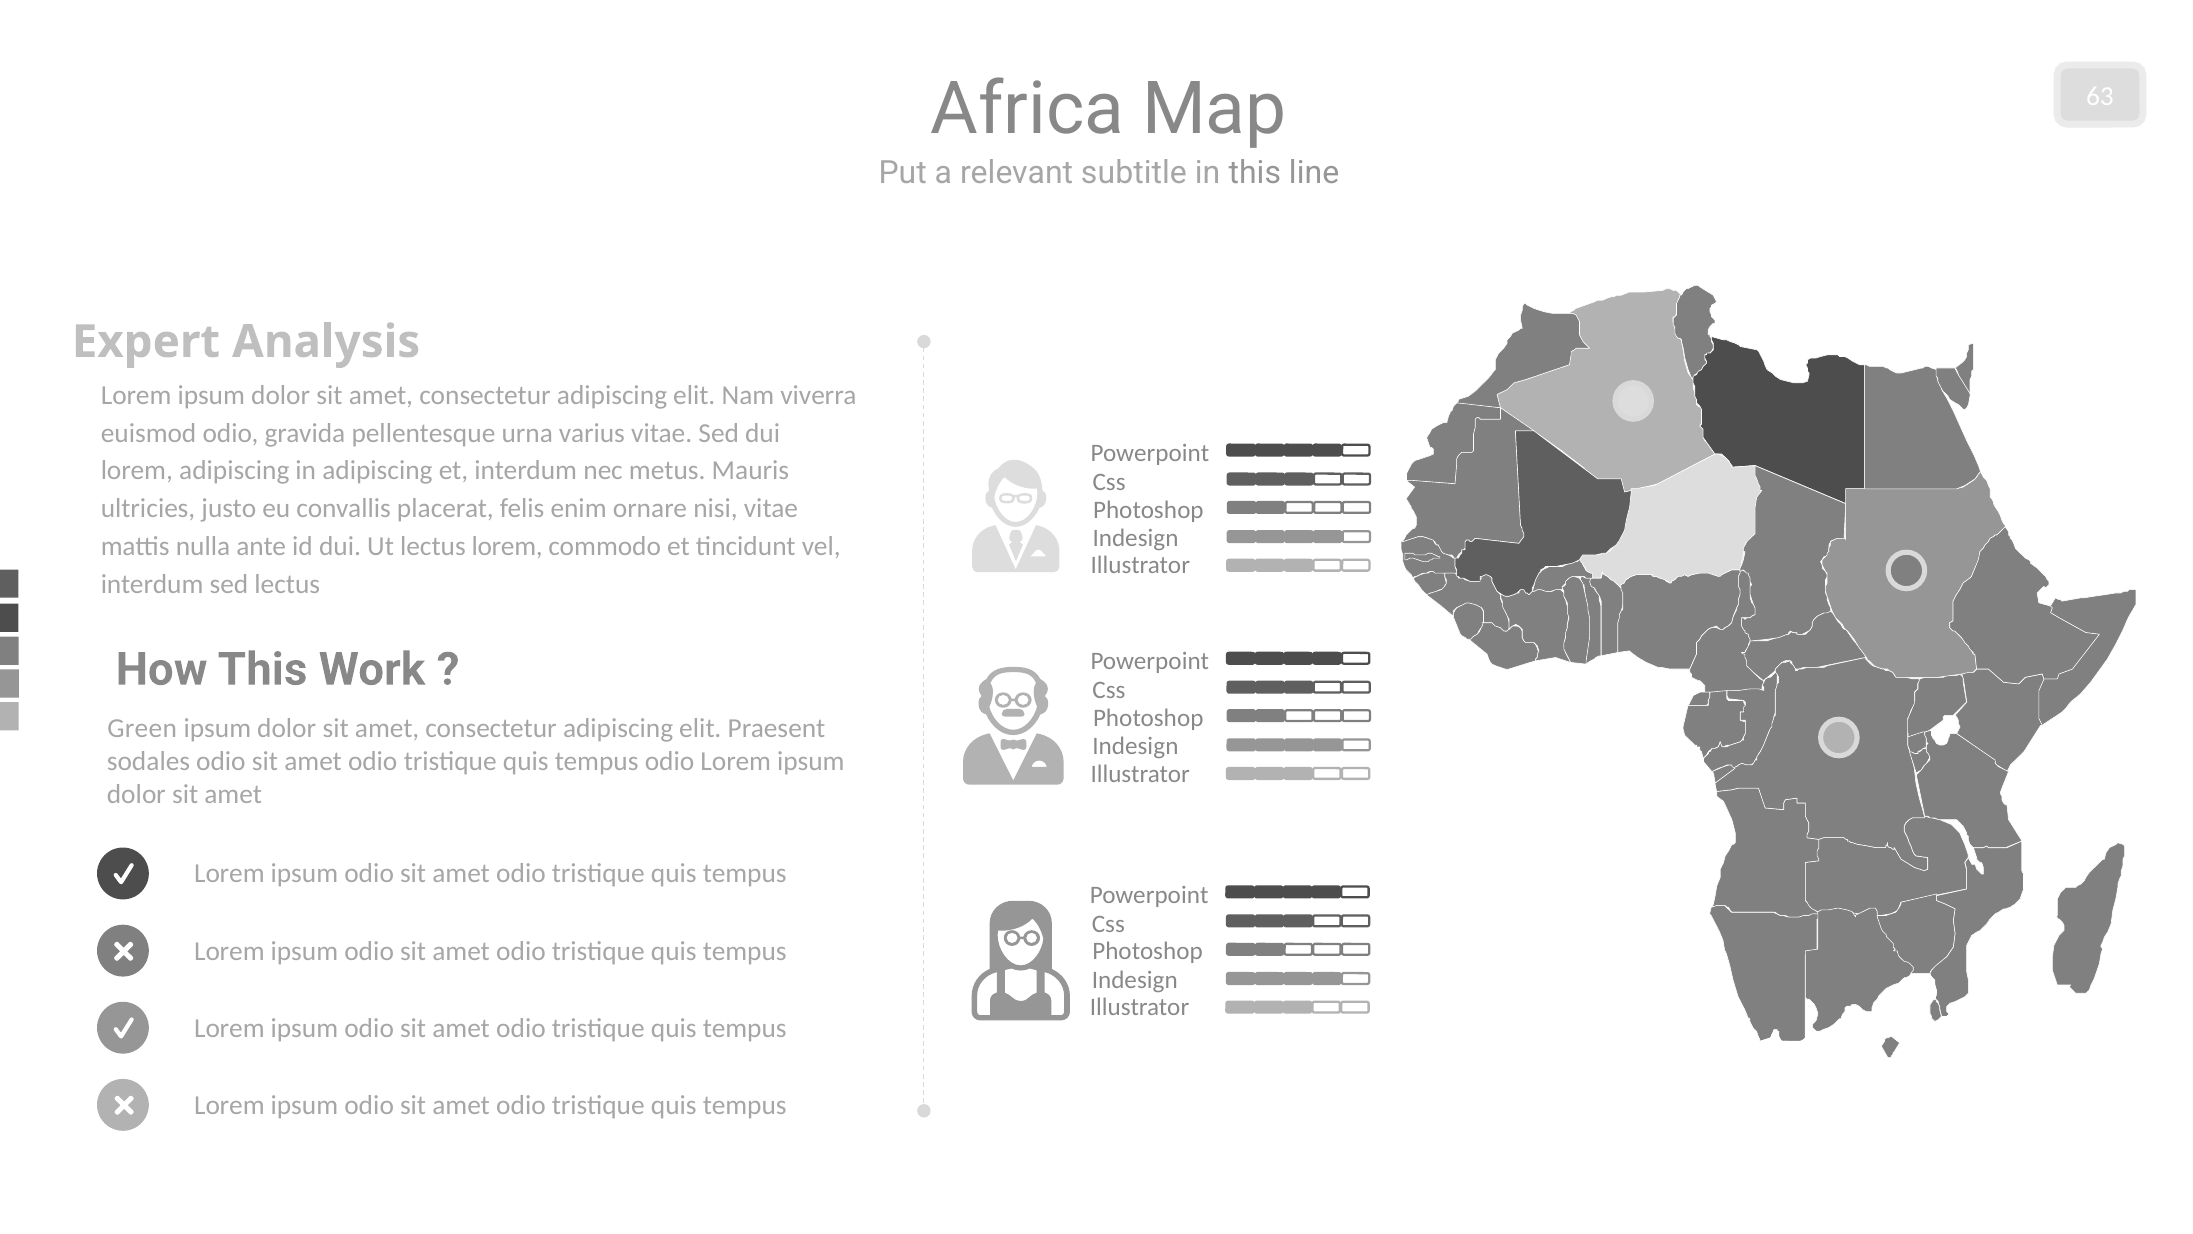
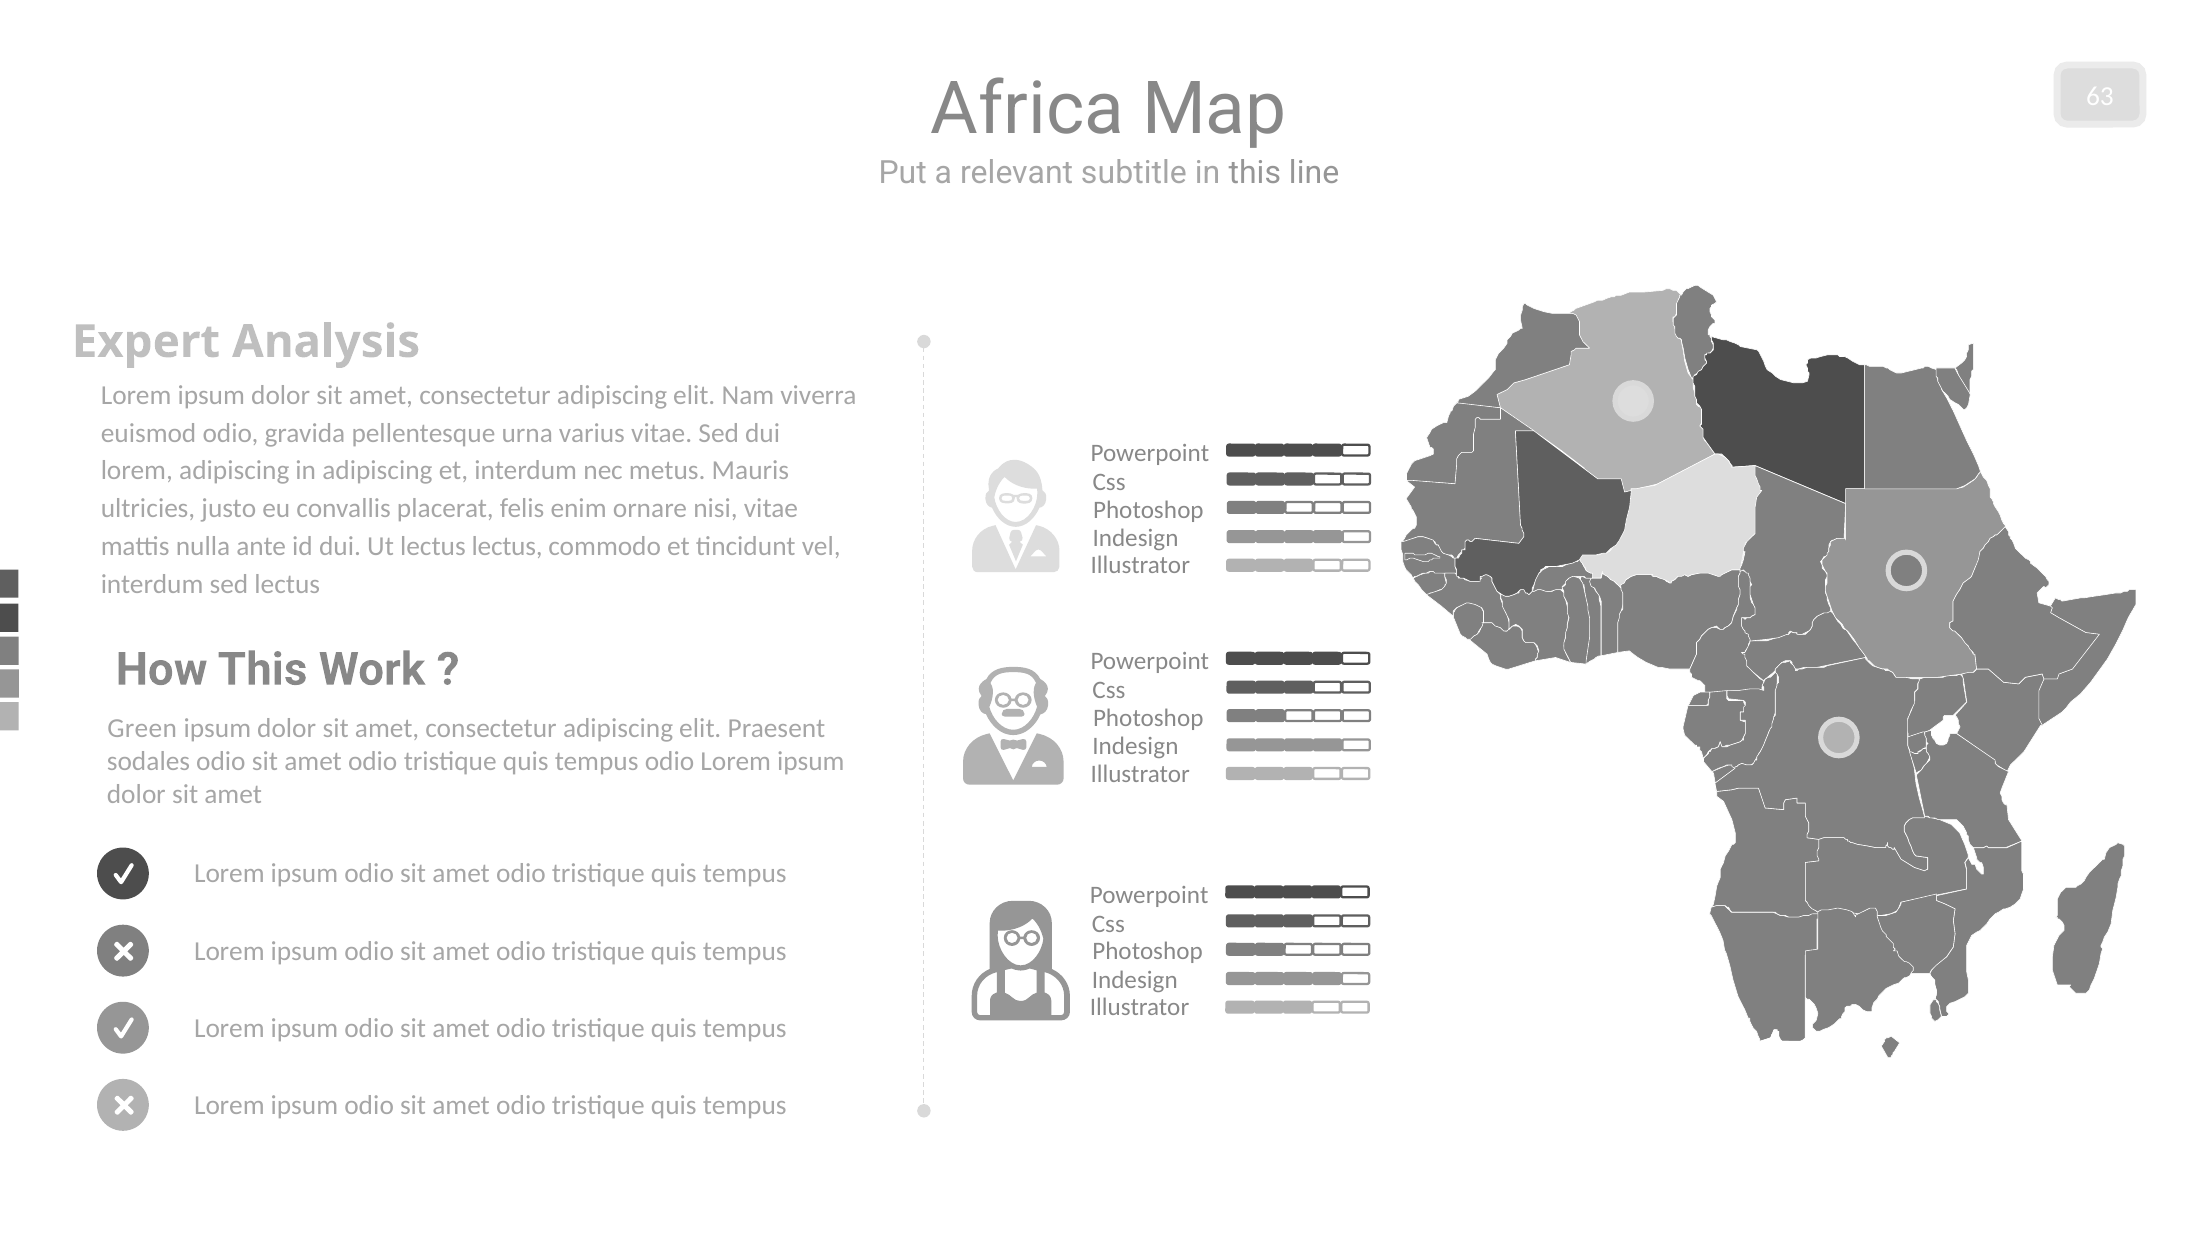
lectus lorem: lorem -> lectus
